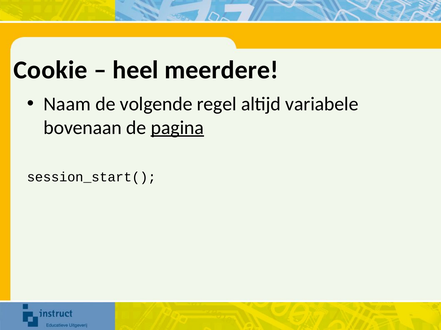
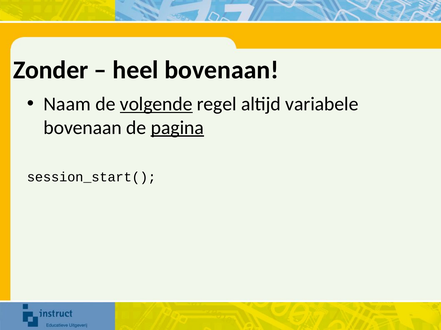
Cookie: Cookie -> Zonder
heel meerdere: meerdere -> bovenaan
volgende underline: none -> present
